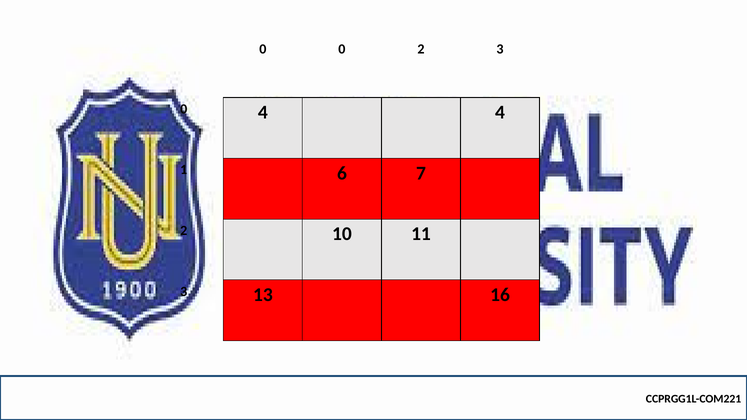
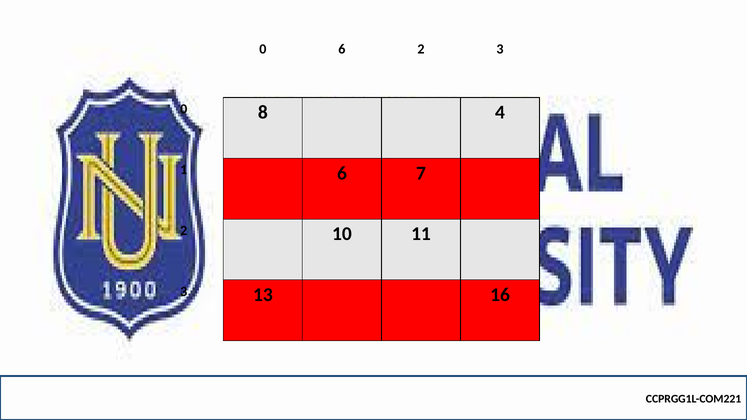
0 0: 0 -> 6
0 4: 4 -> 8
